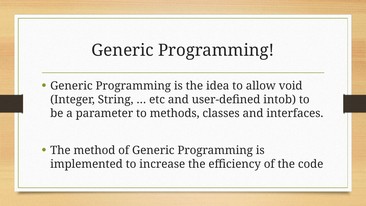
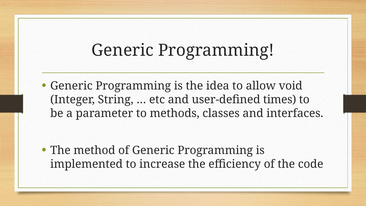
intob: intob -> times
